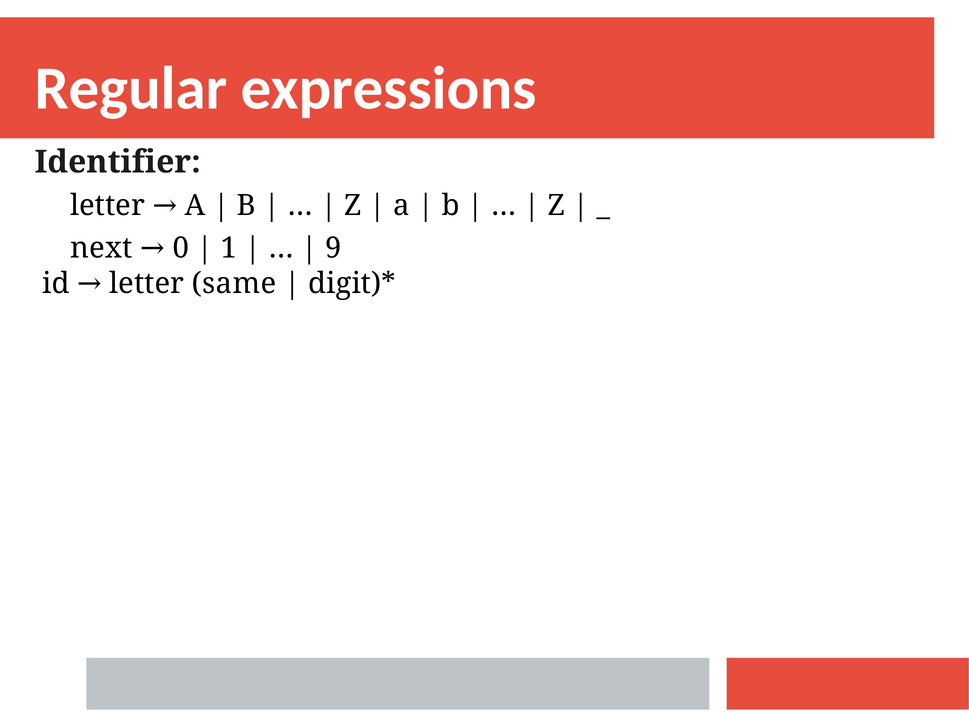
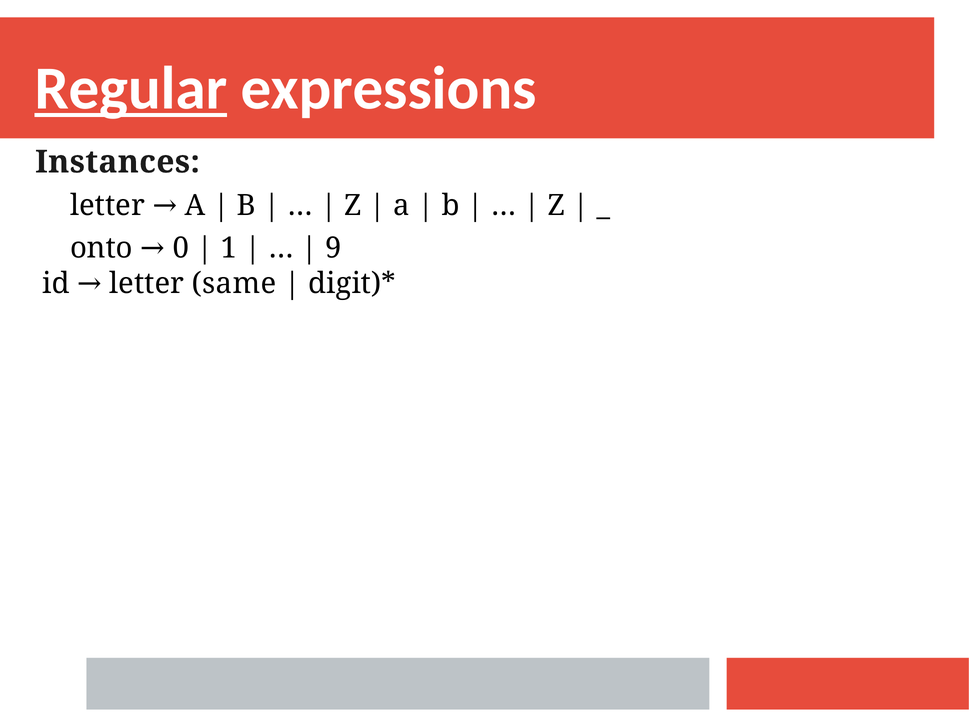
Regular underline: none -> present
Identifier: Identifier -> Instances
next: next -> onto
